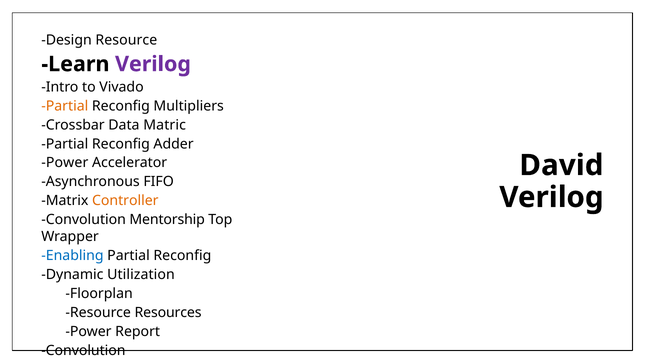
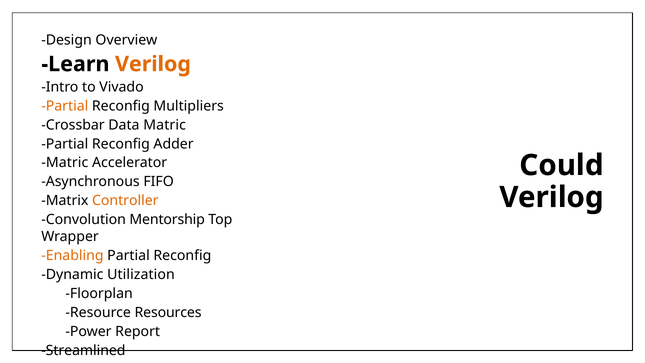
Design Resource: Resource -> Overview
Verilog at (153, 64) colour: purple -> orange
Power at (65, 163): Power -> Matric
David: David -> Could
Enabling colour: blue -> orange
Convolution at (83, 350): Convolution -> Streamlined
